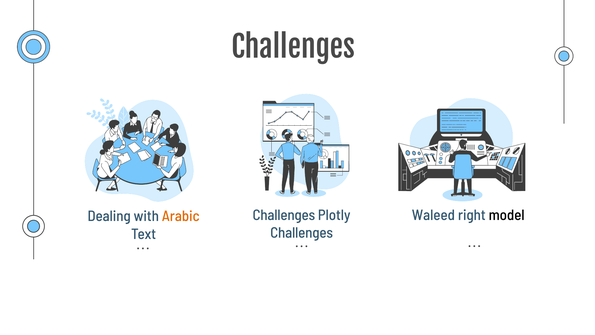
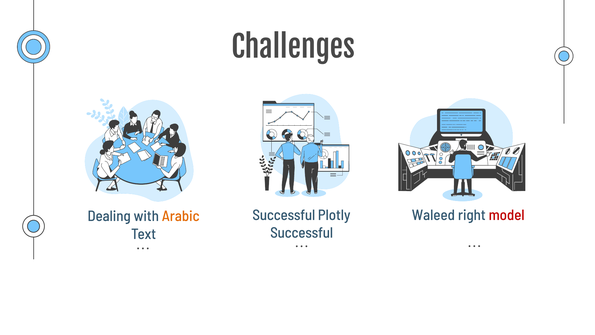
Challenges at (284, 215): Challenges -> Successful
model colour: black -> red
Challenges at (302, 233): Challenges -> Successful
